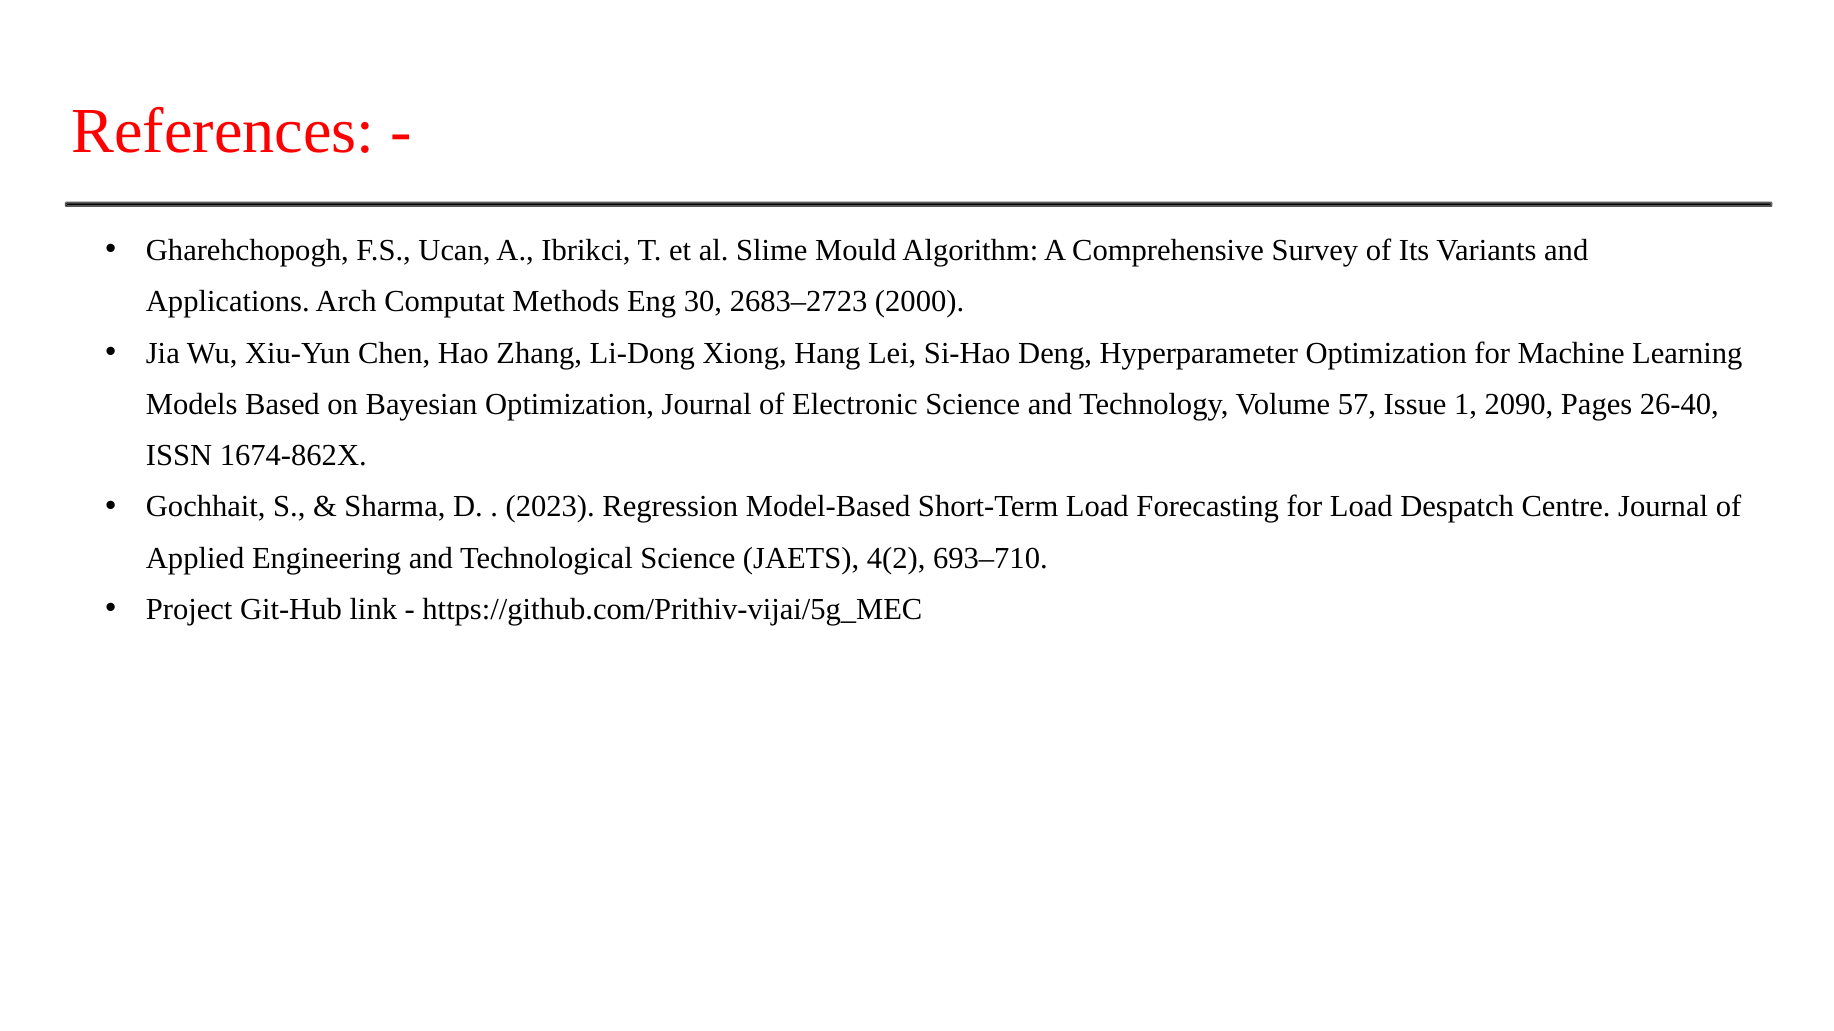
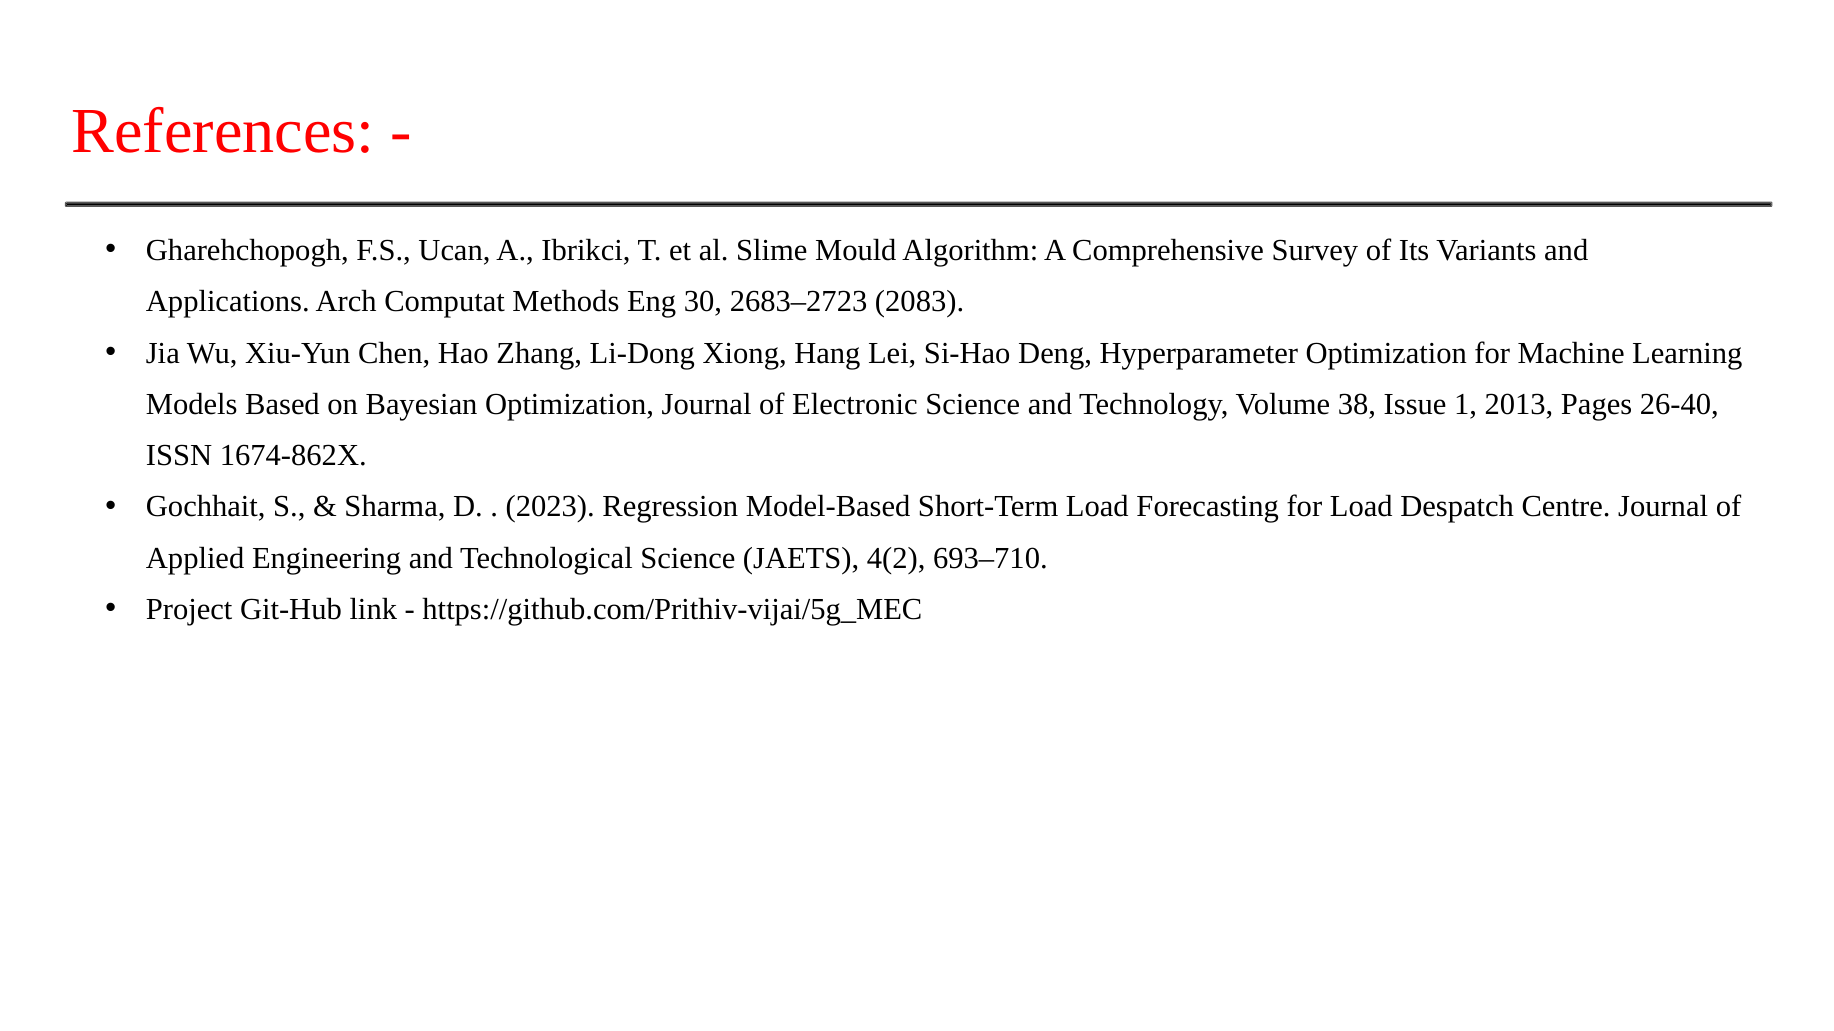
2000: 2000 -> 2083
57: 57 -> 38
2090: 2090 -> 2013
